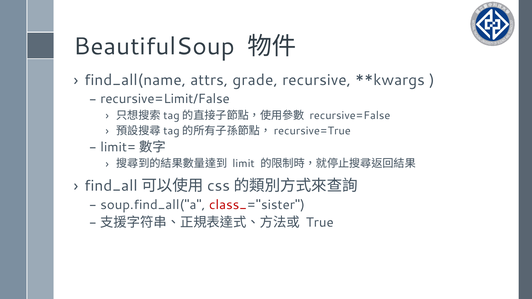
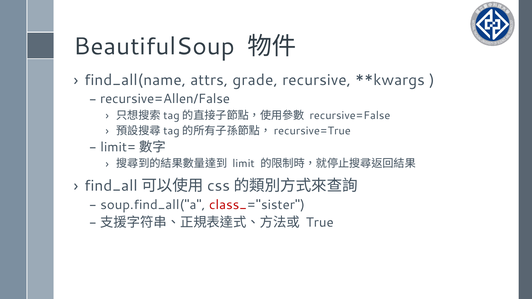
recursive=Limit/False: recursive=Limit/False -> recursive=Allen/False
